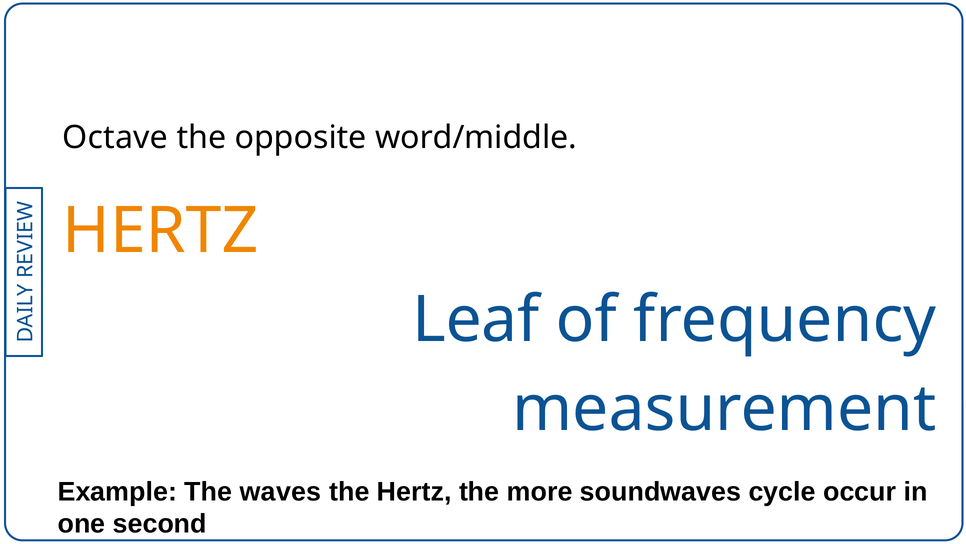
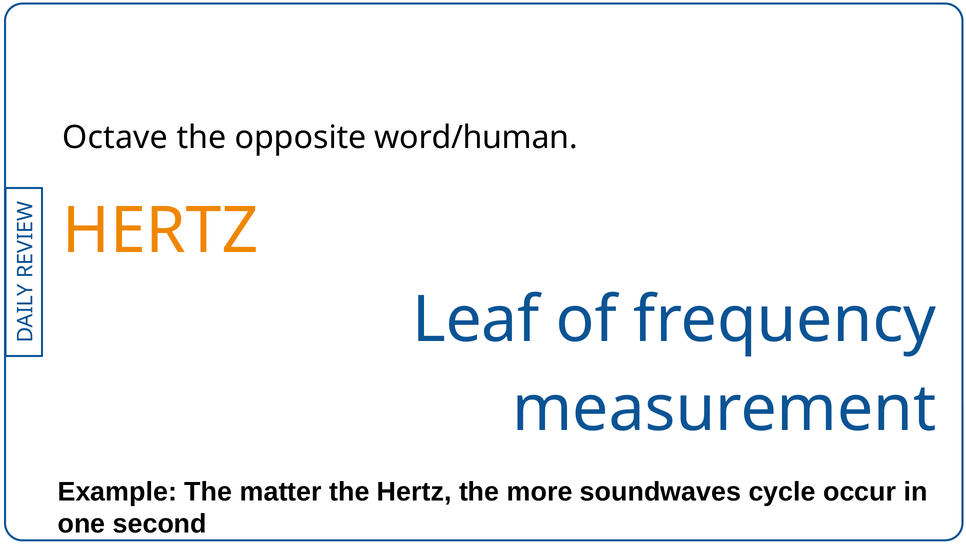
word/middle: word/middle -> word/human
waves: waves -> matter
